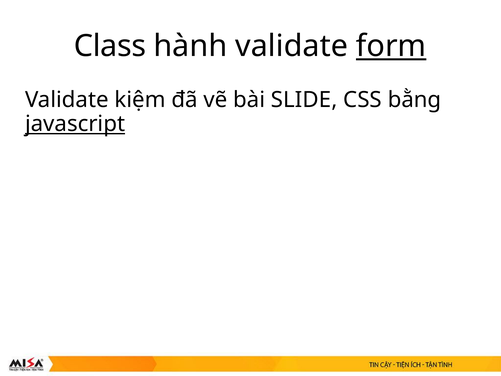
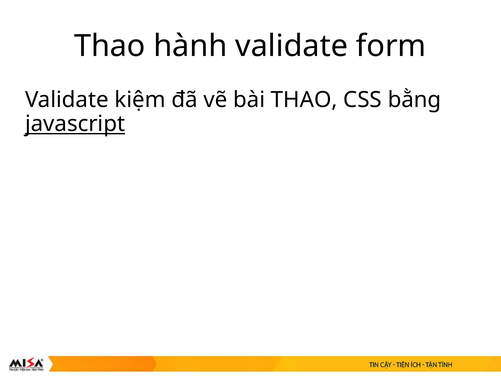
Class at (110, 46): Class -> Thao
form underline: present -> none
bài SLIDE: SLIDE -> THAO
